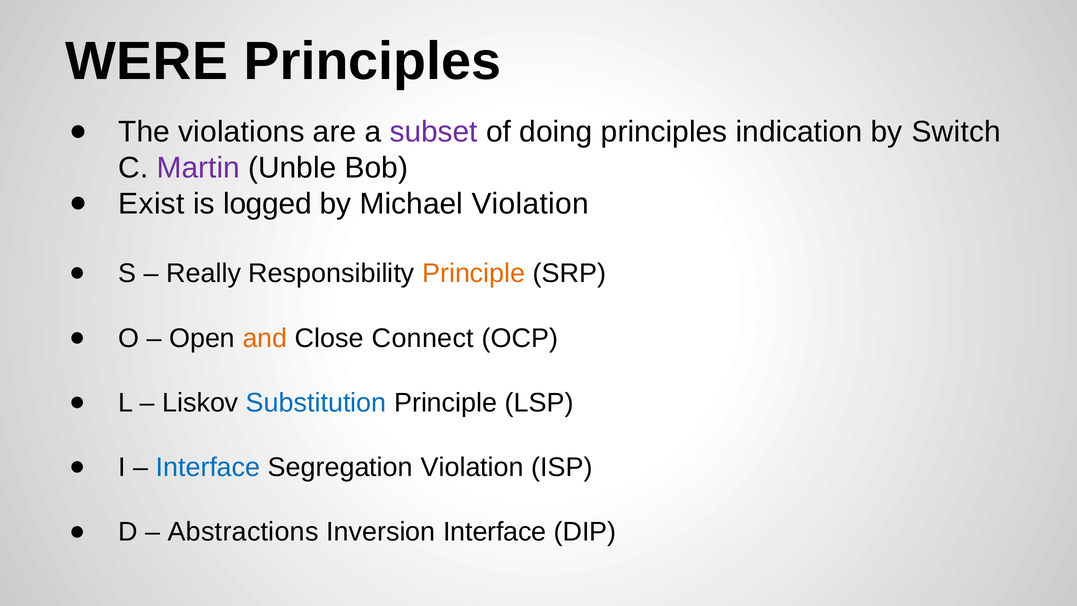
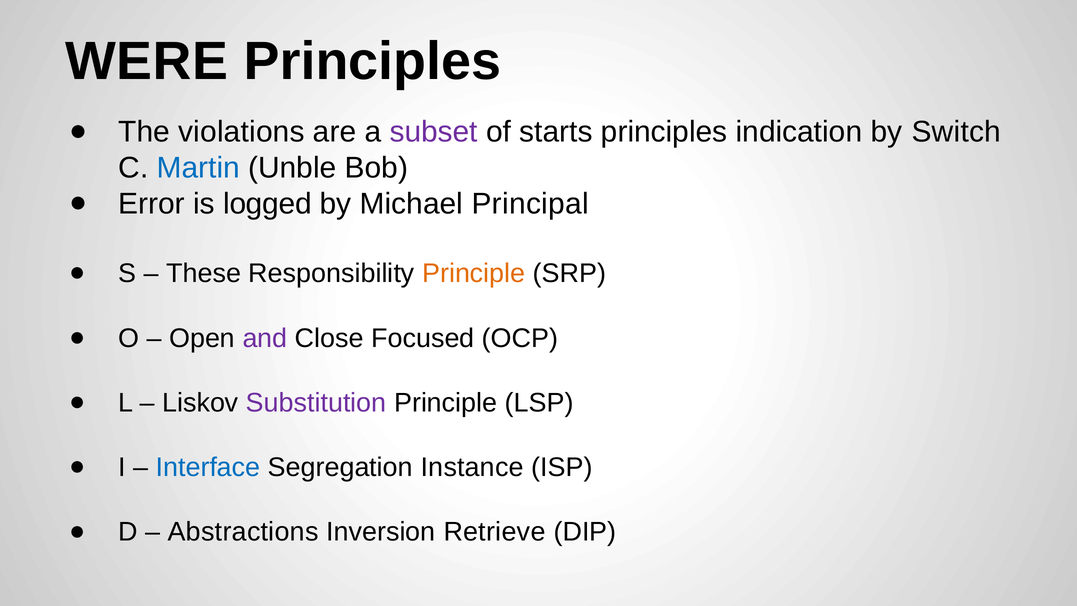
doing: doing -> starts
Martin colour: purple -> blue
Exist: Exist -> Error
Michael Violation: Violation -> Principal
Really: Really -> These
and colour: orange -> purple
Connect: Connect -> Focused
Substitution colour: blue -> purple
Segregation Violation: Violation -> Instance
Inversion Interface: Interface -> Retrieve
